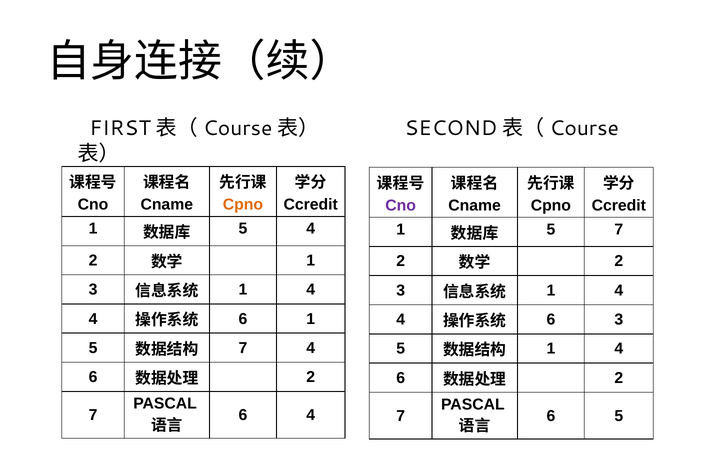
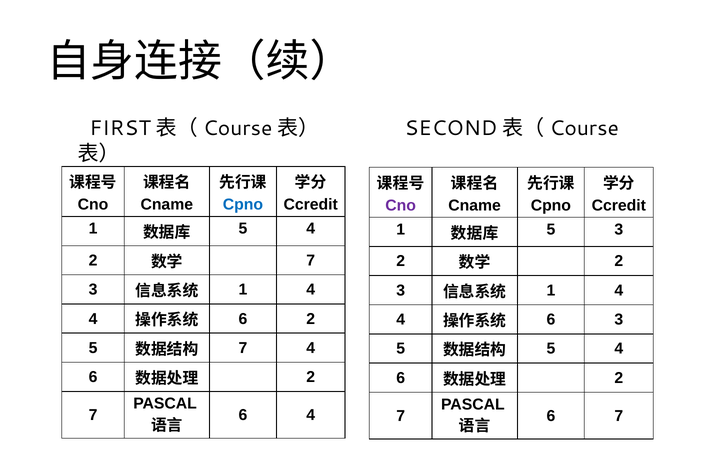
Cpno at (243, 204) colour: orange -> blue
5 7: 7 -> 3
1 at (311, 260): 1 -> 7
6 1: 1 -> 2
1 at (551, 348): 1 -> 5
6 5: 5 -> 7
